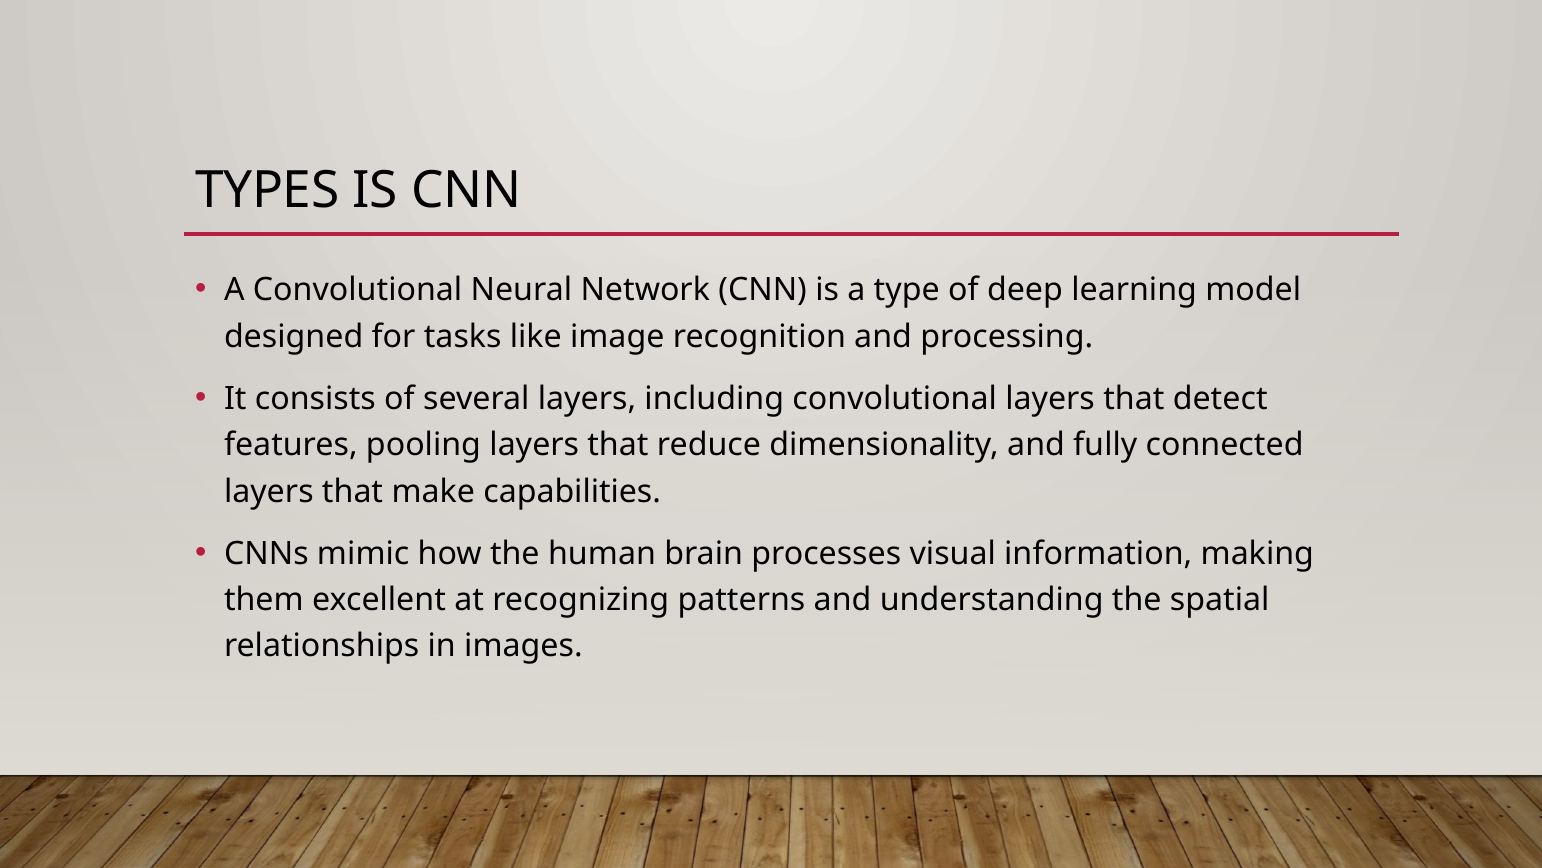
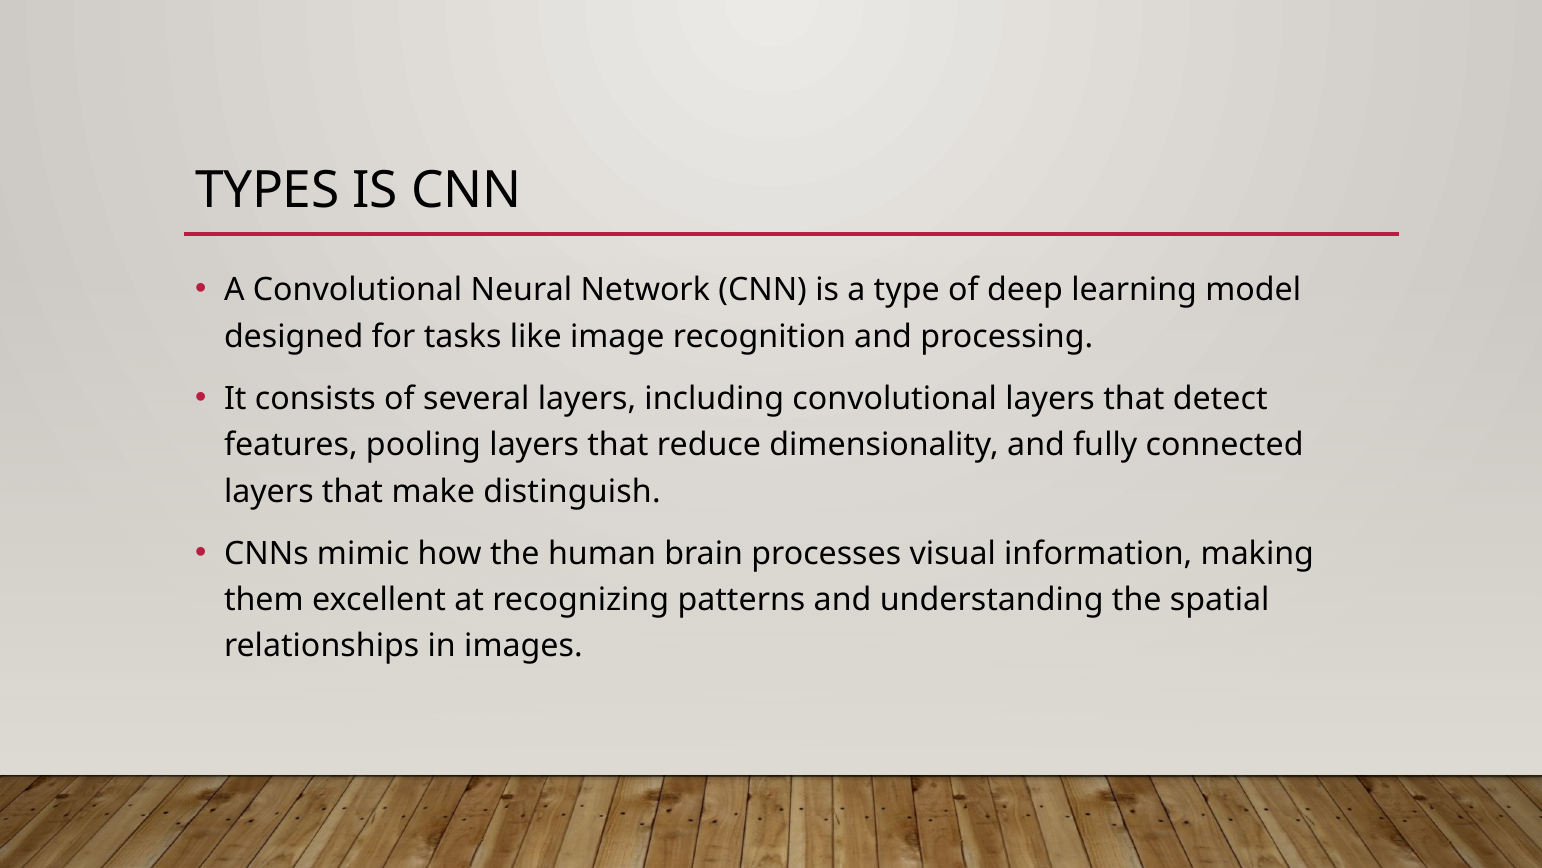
capabilities: capabilities -> distinguish
